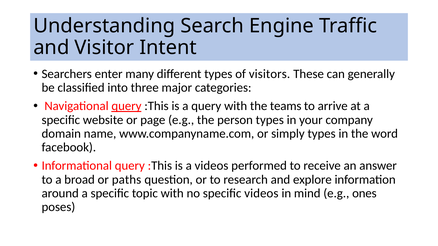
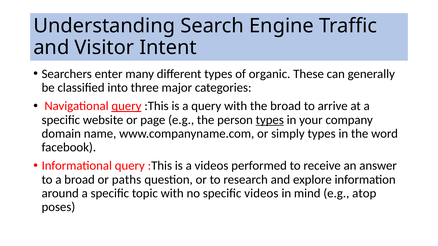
visitors: visitors -> organic
the teams: teams -> broad
types at (270, 120) underline: none -> present
ones: ones -> atop
